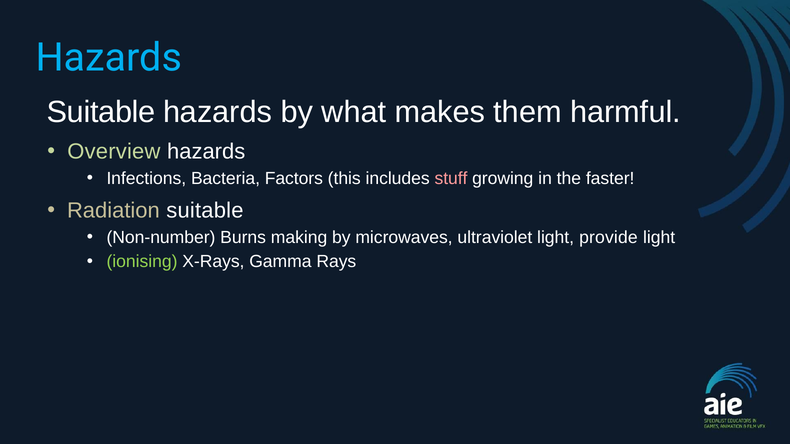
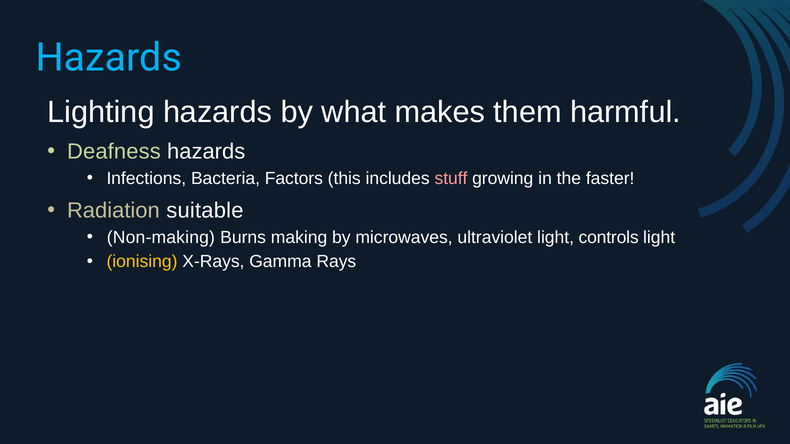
Suitable at (101, 112): Suitable -> Lighting
Overview: Overview -> Deafness
Non-number: Non-number -> Non-making
provide: provide -> controls
ionising colour: light green -> yellow
